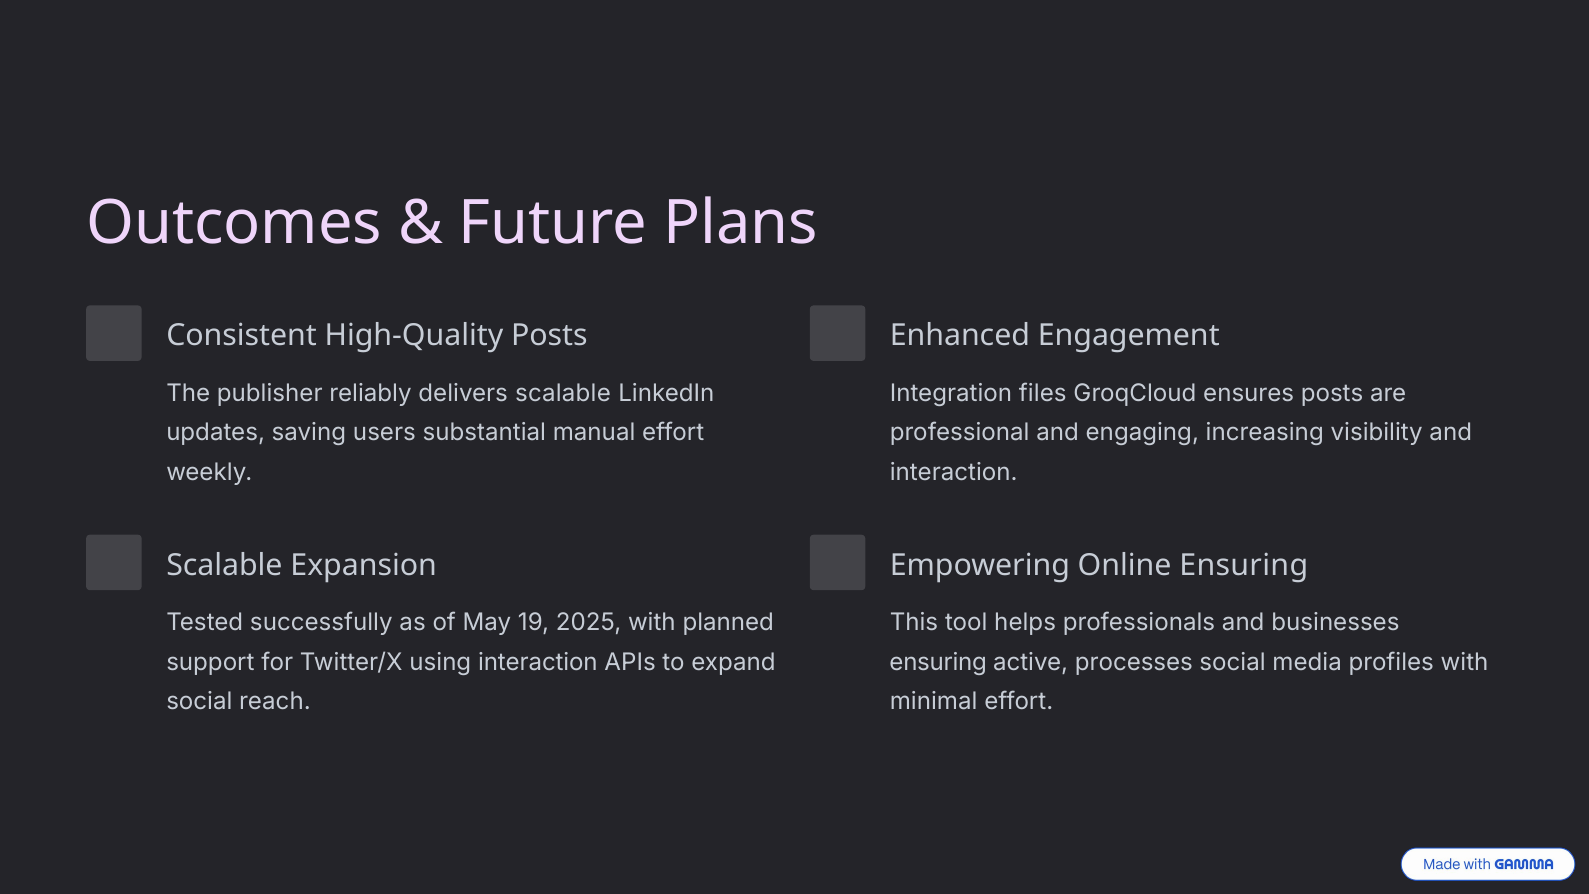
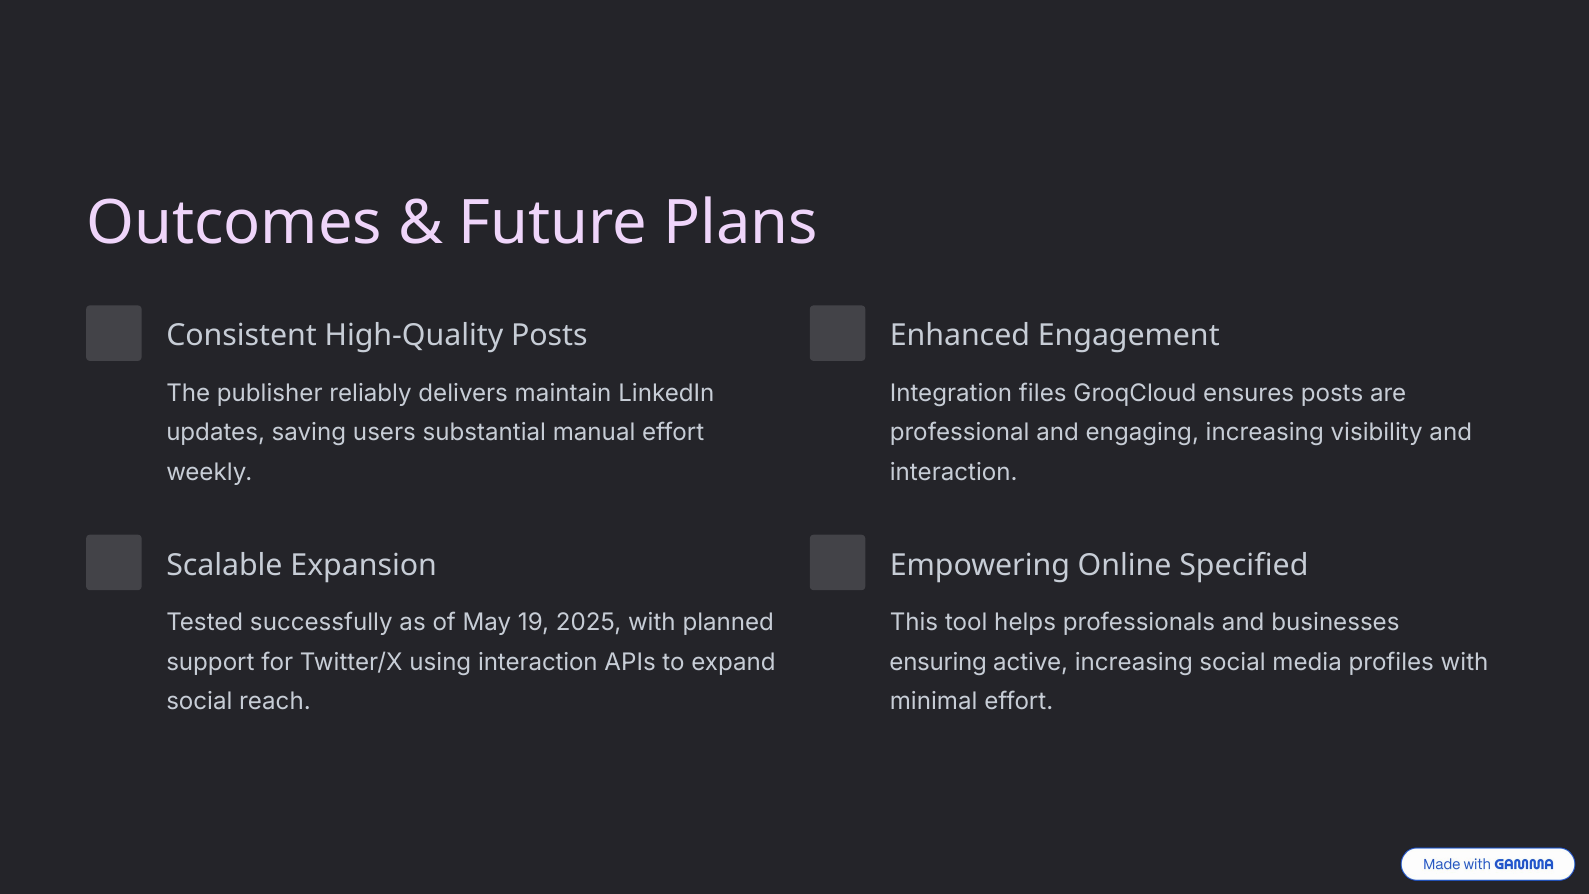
delivers scalable: scalable -> maintain
Online Ensuring: Ensuring -> Specified
active processes: processes -> increasing
